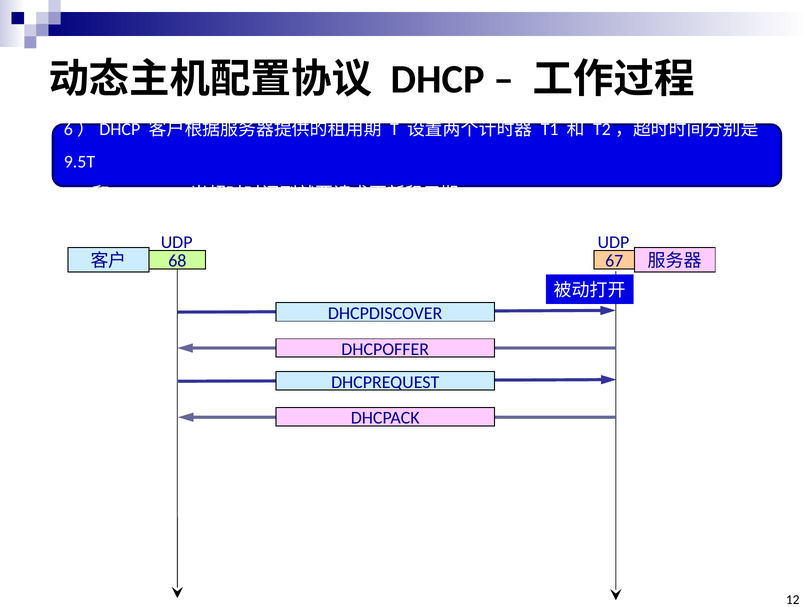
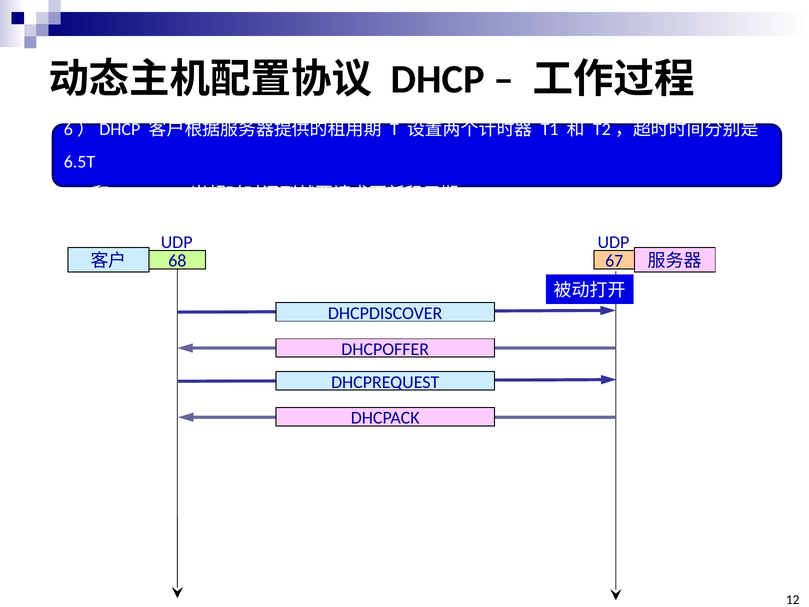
9.5T: 9.5T -> 6.5T
